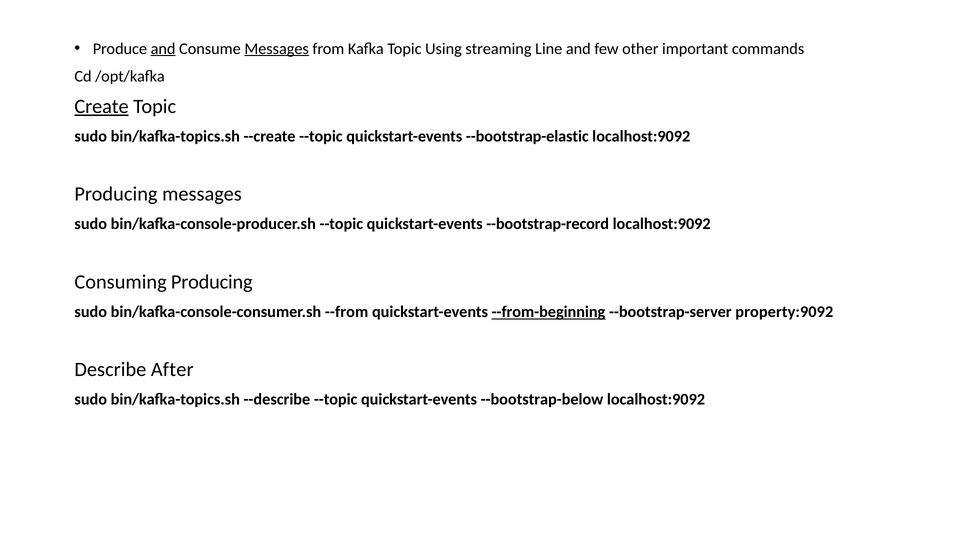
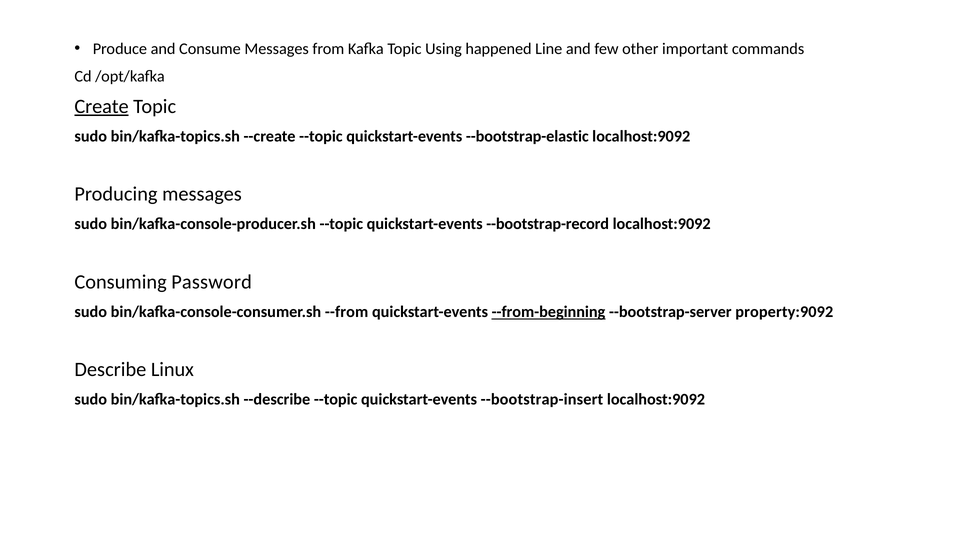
and at (163, 49) underline: present -> none
Messages at (277, 49) underline: present -> none
streaming: streaming -> happened
Consuming Producing: Producing -> Password
After: After -> Linux
--bootstrap-below: --bootstrap-below -> --bootstrap-insert
